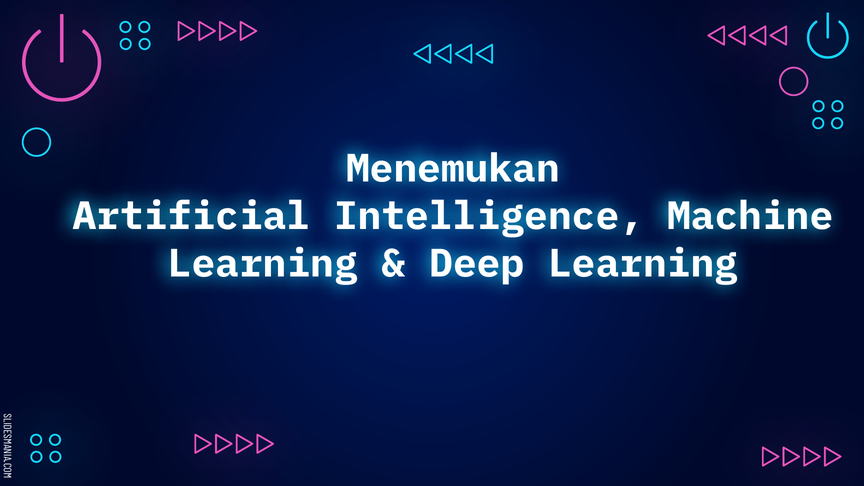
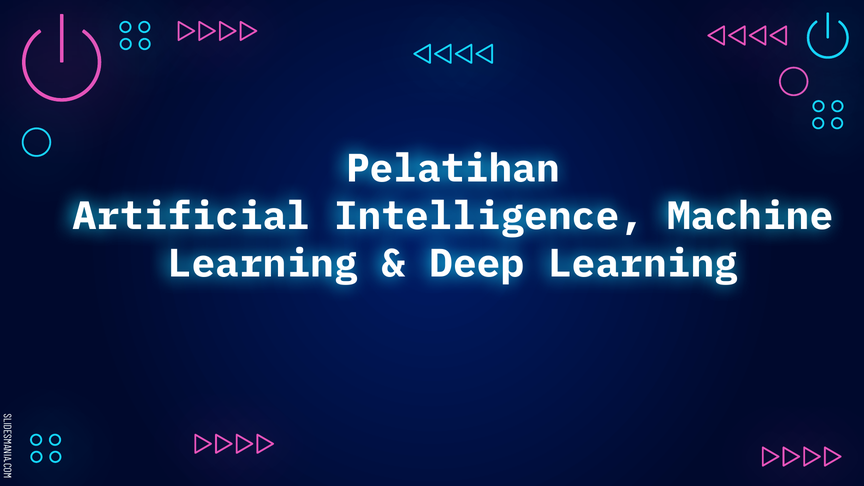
Menemukan: Menemukan -> Pelatihan
